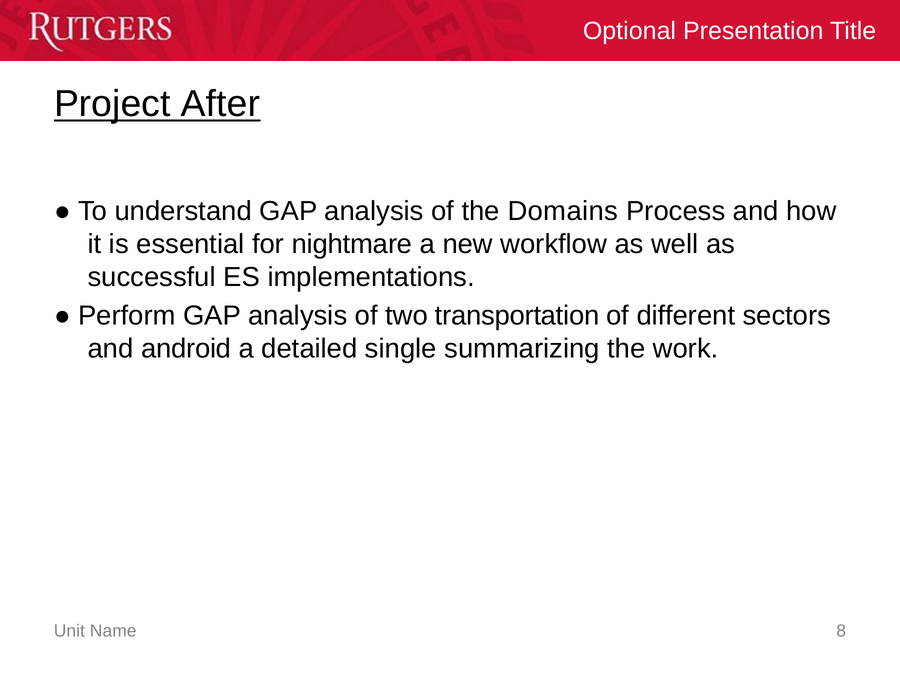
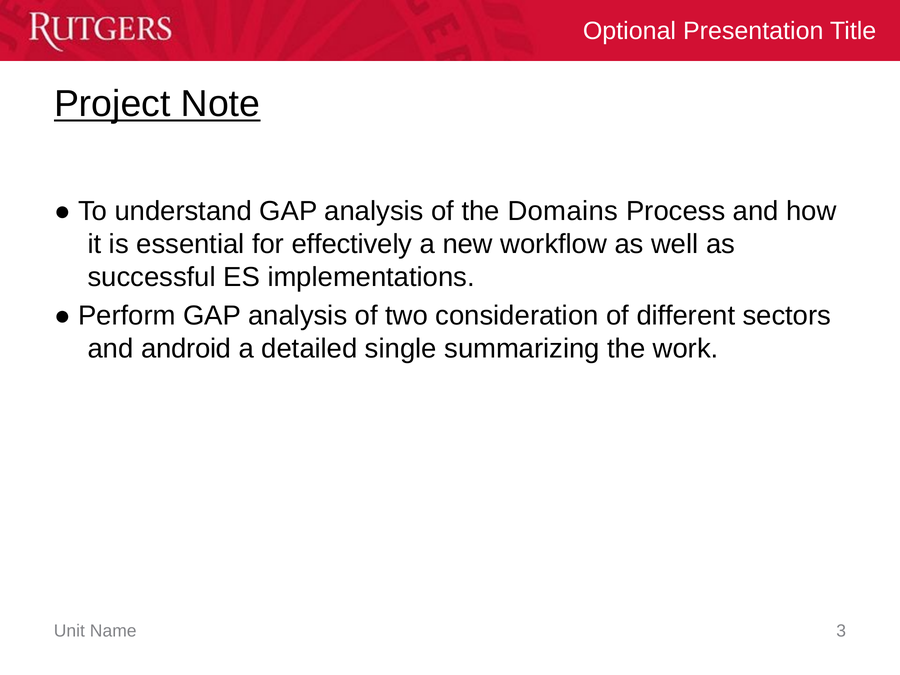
After: After -> Note
nightmare: nightmare -> effectively
transportation: transportation -> consideration
8: 8 -> 3
